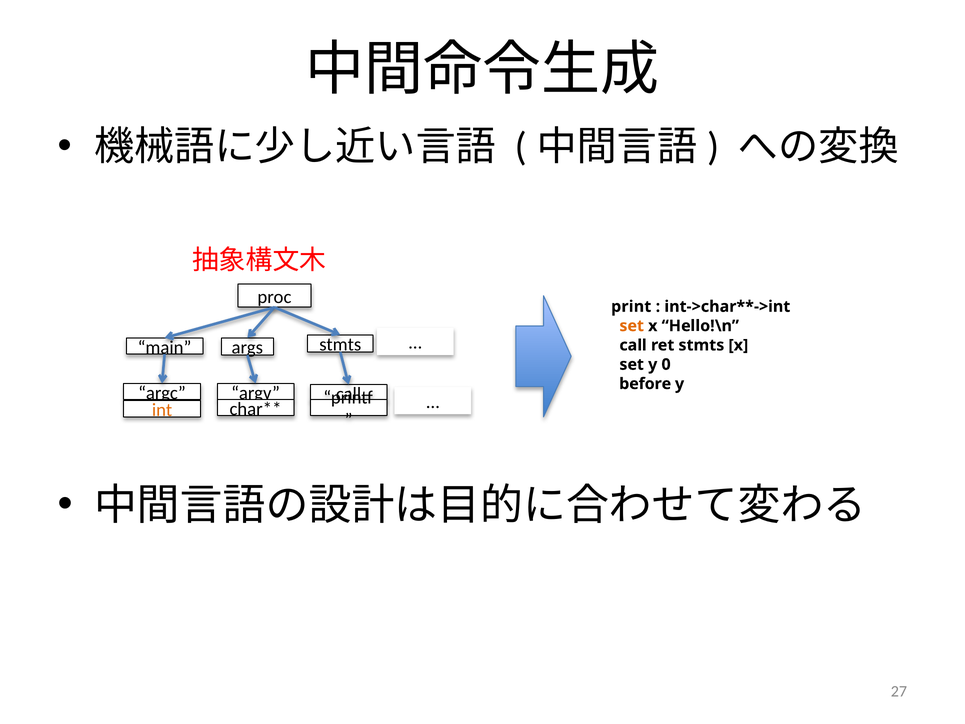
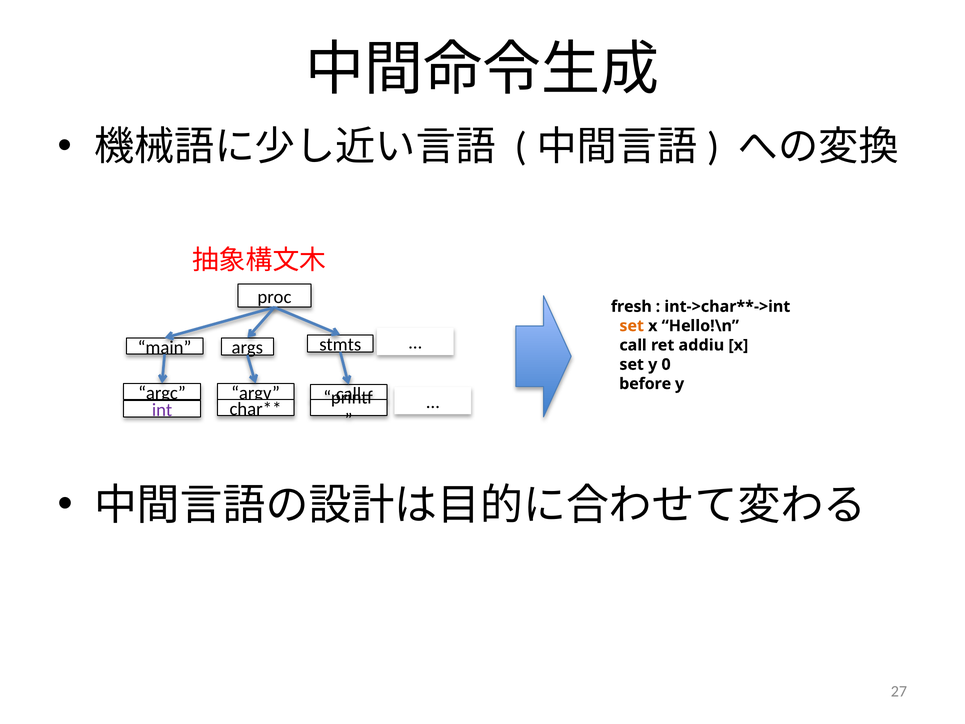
print: print -> fresh
ret stmts: stmts -> addiu
int colour: orange -> purple
